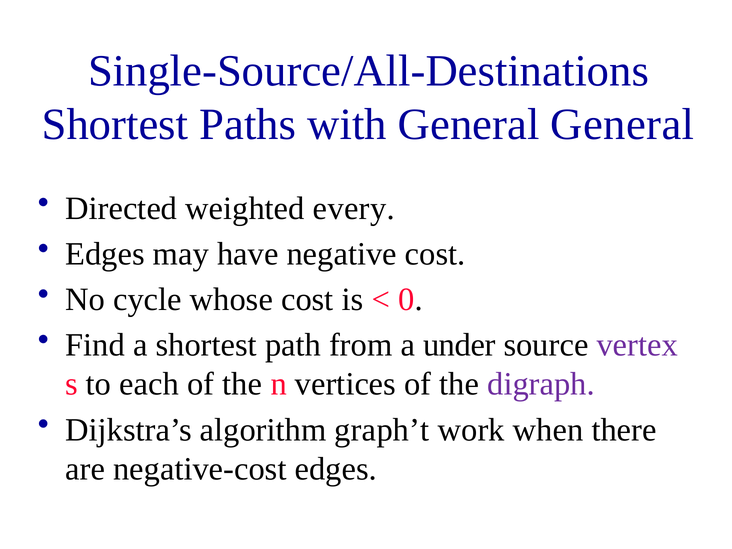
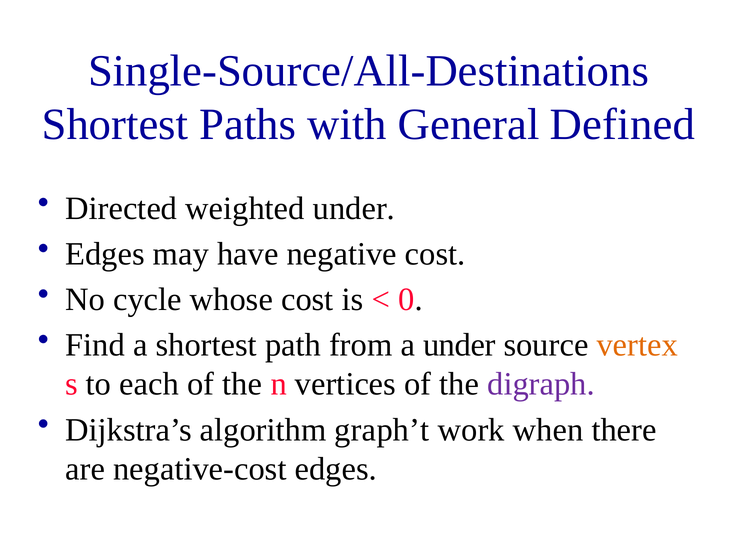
General General: General -> Defined
weighted every: every -> under
vertex colour: purple -> orange
